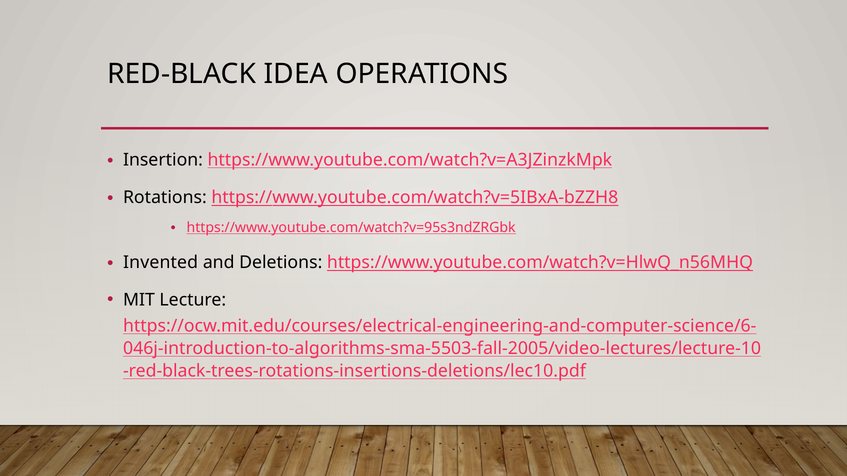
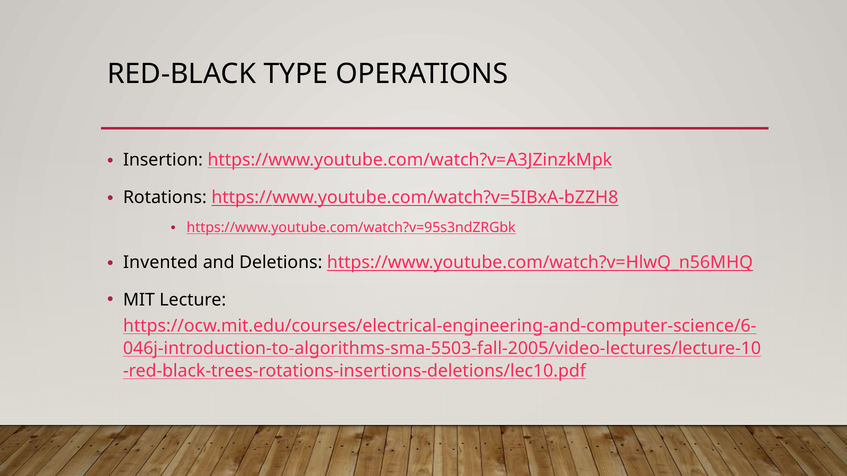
IDEA: IDEA -> TYPE
